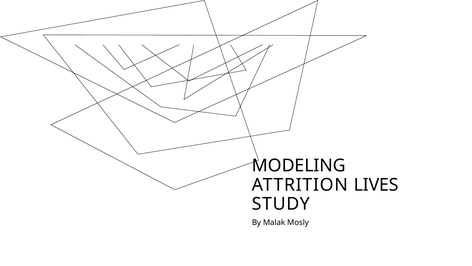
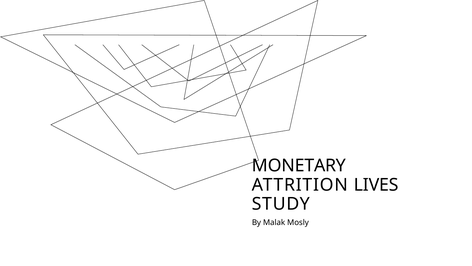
MODELING: MODELING -> MONETARY
